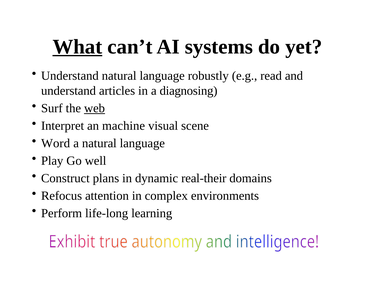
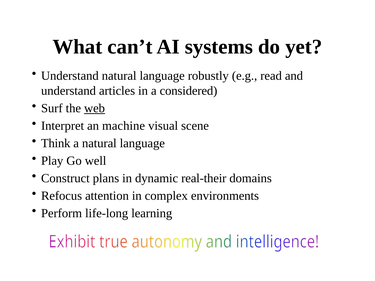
What underline: present -> none
diagnosing: diagnosing -> considered
Word: Word -> Think
